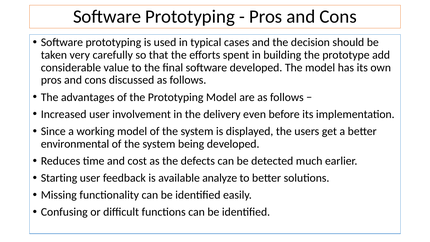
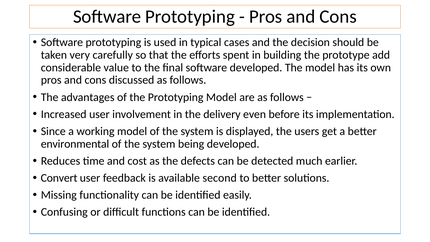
Starting: Starting -> Convert
analyze: analyze -> second
